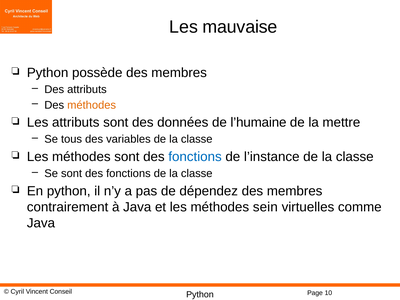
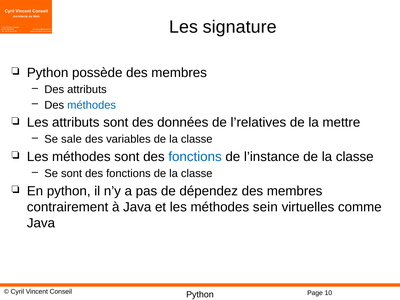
mauvaise: mauvaise -> signature
méthodes at (92, 105) colour: orange -> blue
l’humaine: l’humaine -> l’relatives
tous: tous -> sale
